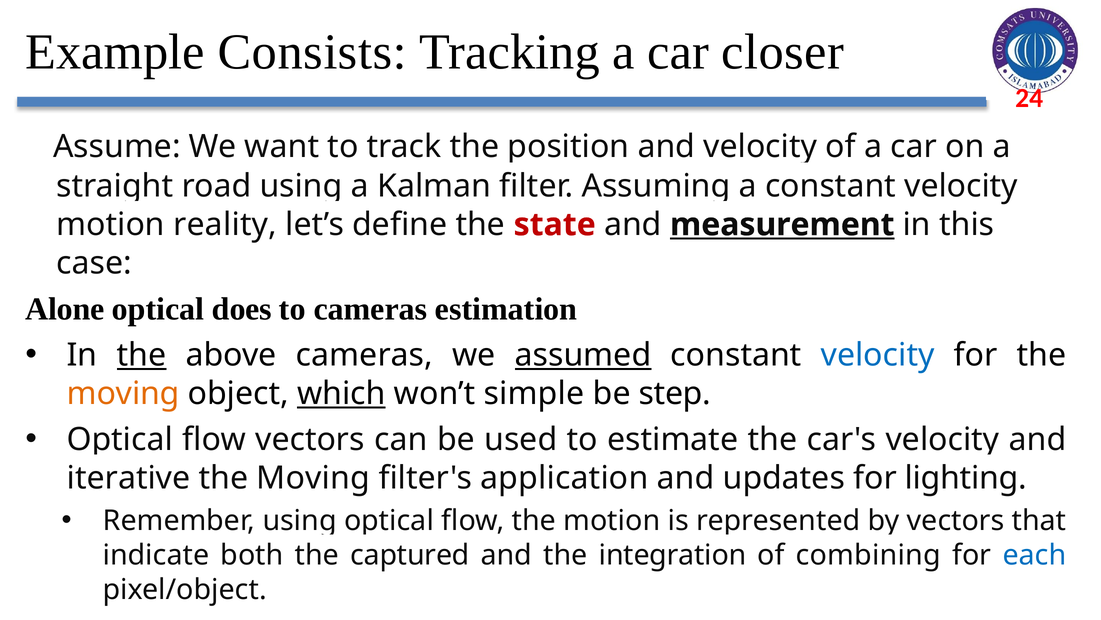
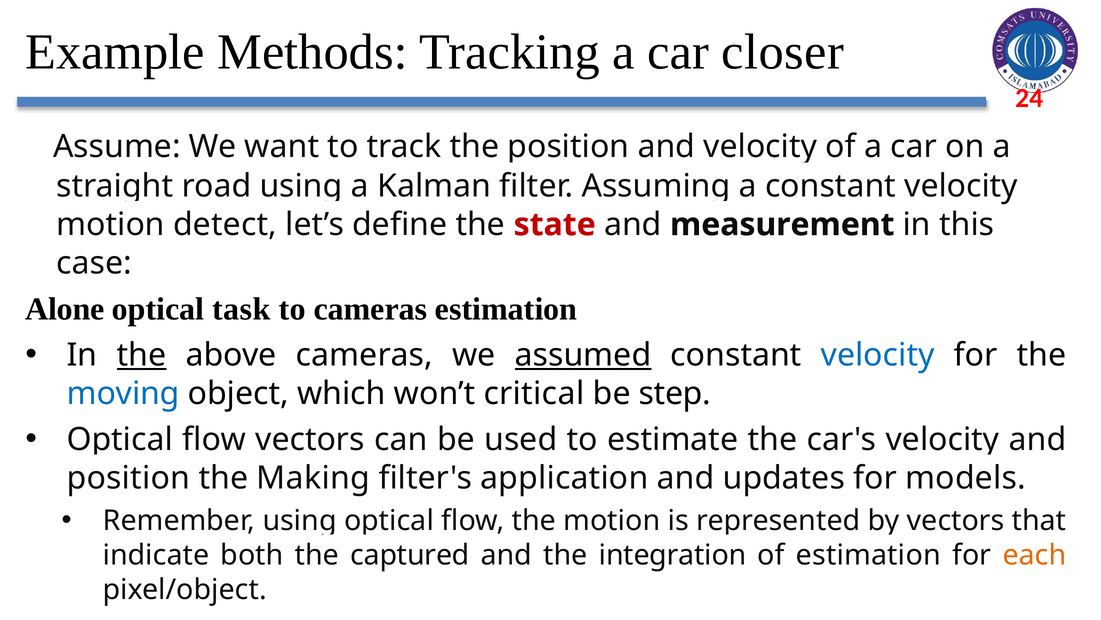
Consists: Consists -> Methods
reality: reality -> detect
measurement underline: present -> none
does: does -> task
moving at (123, 393) colour: orange -> blue
which underline: present -> none
simple: simple -> critical
iterative at (129, 478): iterative -> position
Moving at (313, 478): Moving -> Making
lighting: lighting -> models
of combining: combining -> estimation
each colour: blue -> orange
